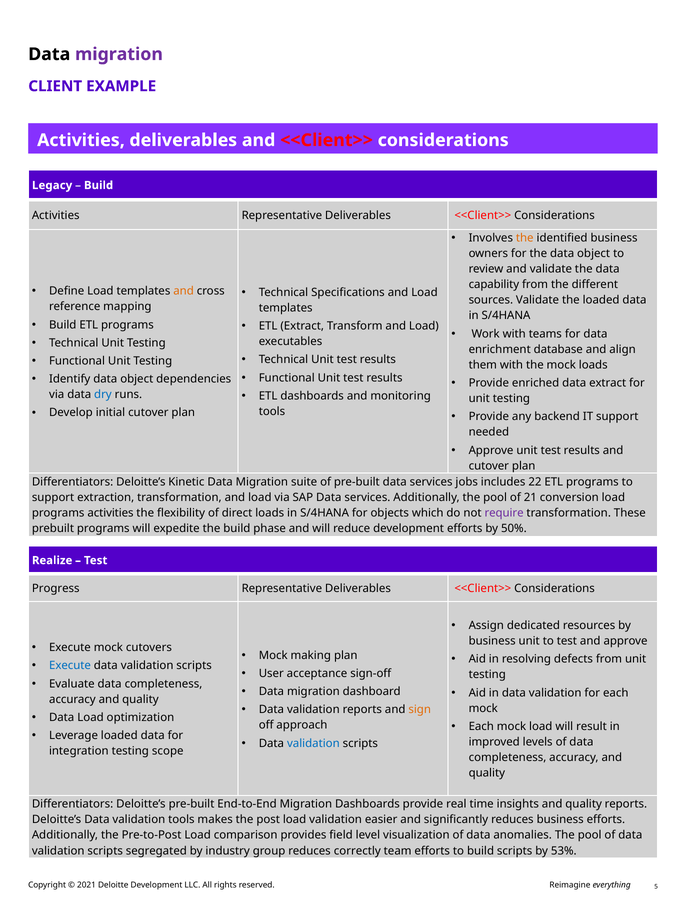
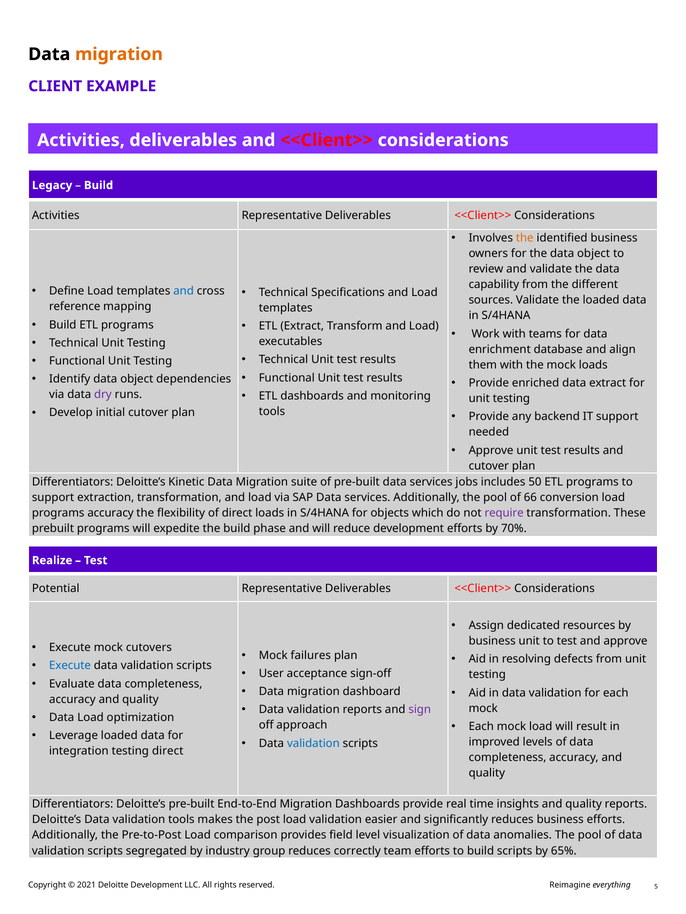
migration at (119, 54) colour: purple -> orange
and at (184, 291) colour: orange -> blue
dry colour: blue -> purple
22: 22 -> 50
21: 21 -> 66
programs activities: activities -> accuracy
50%: 50% -> 70%
Progress: Progress -> Potential
making: making -> failures
sign colour: orange -> purple
testing scope: scope -> direct
53%: 53% -> 65%
